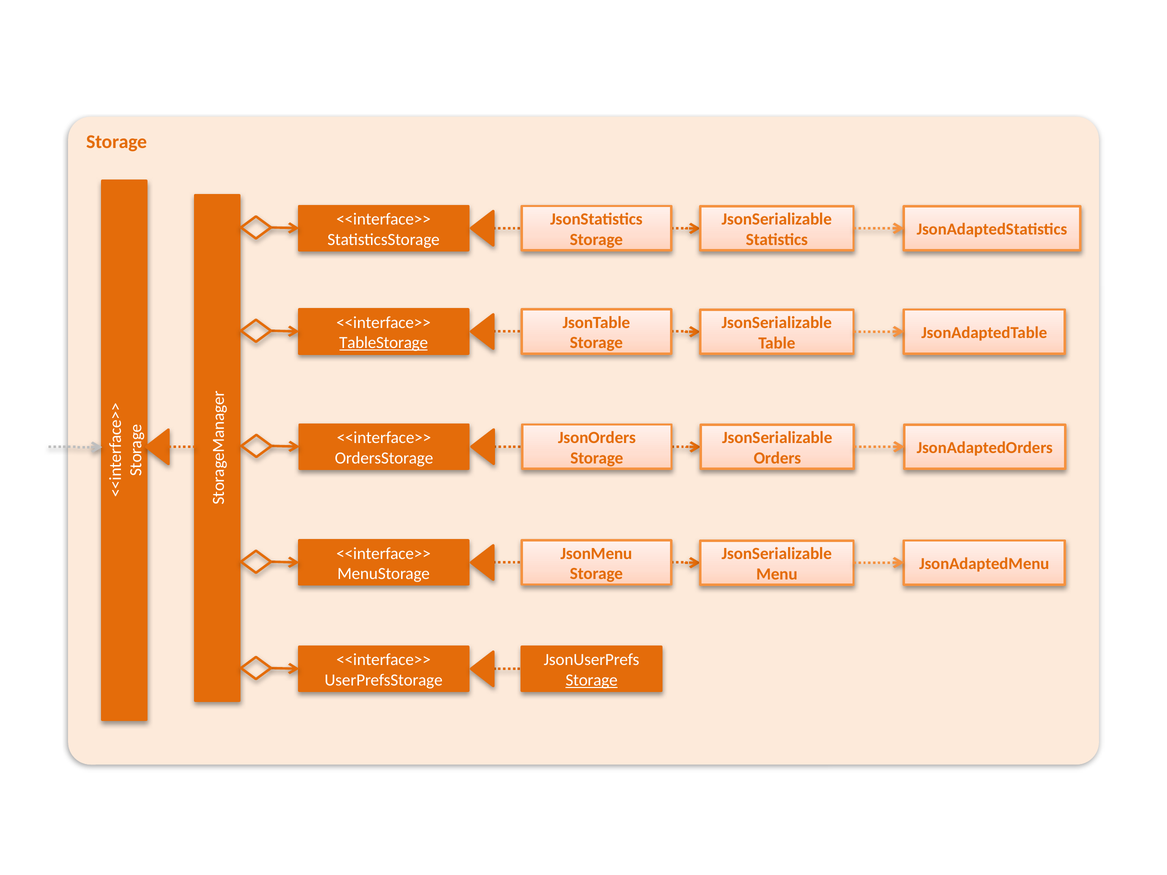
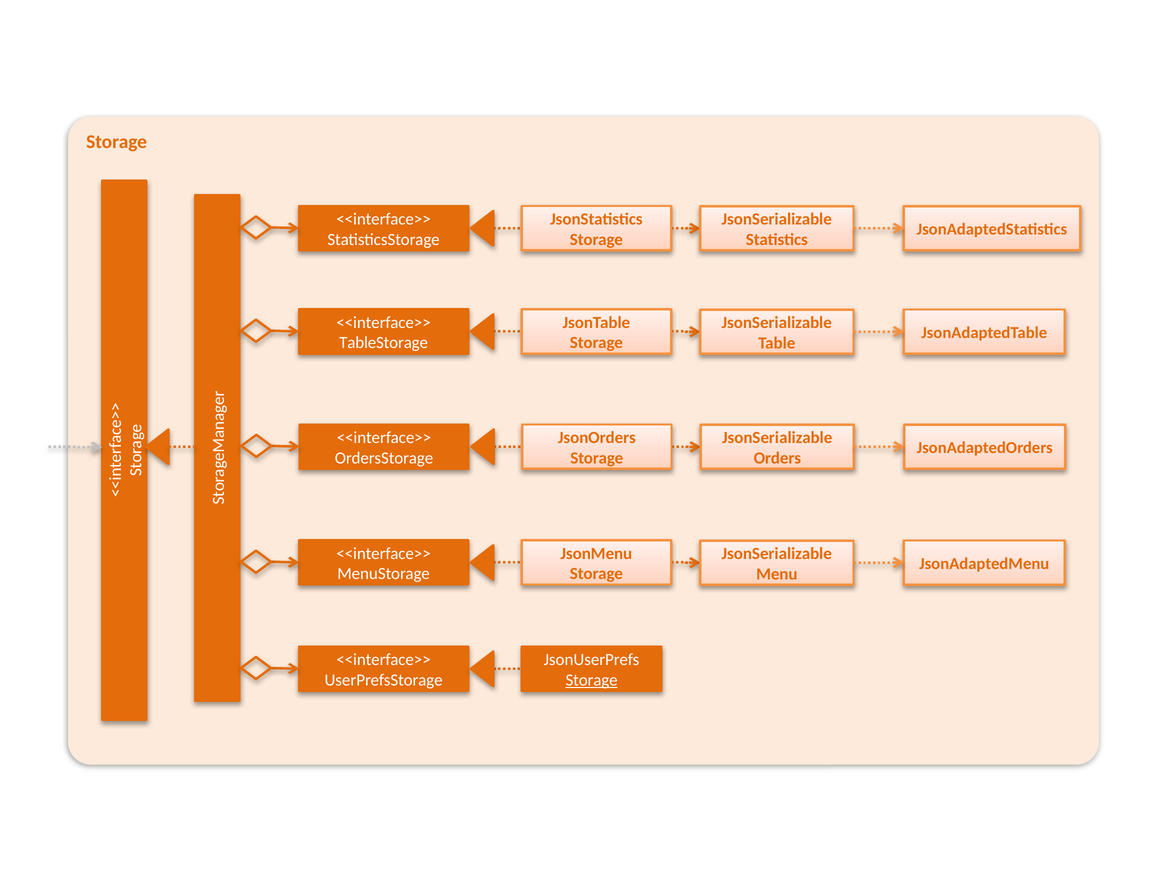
TableStorage underline: present -> none
